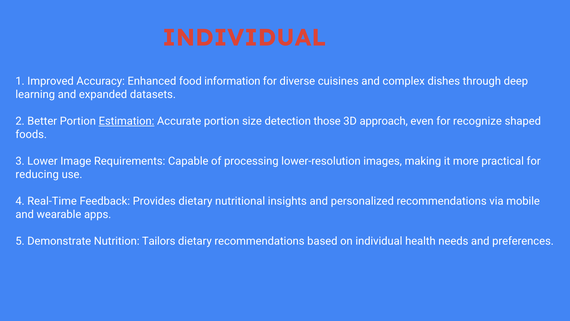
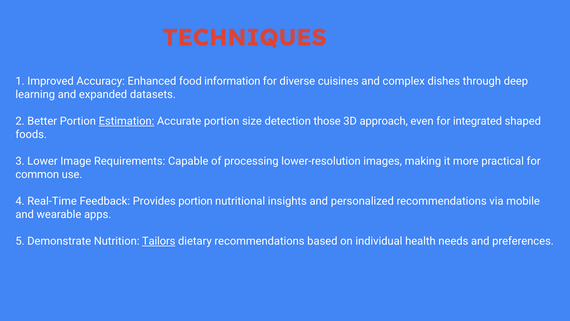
INDIVIDUAL at (244, 38): INDIVIDUAL -> TECHNIQUES
recognize: recognize -> integrated
reducing: reducing -> common
Provides dietary: dietary -> portion
Tailors underline: none -> present
